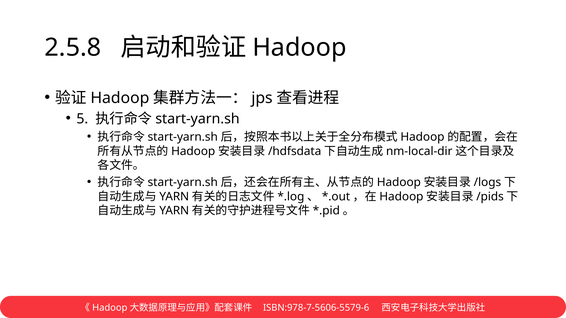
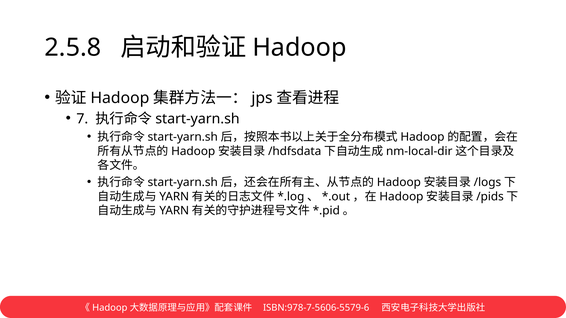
5: 5 -> 7
